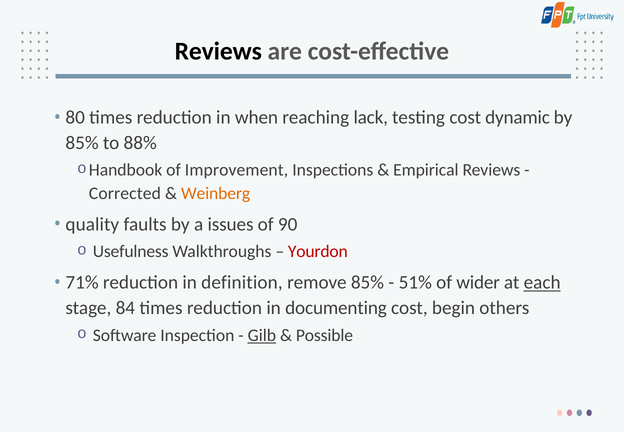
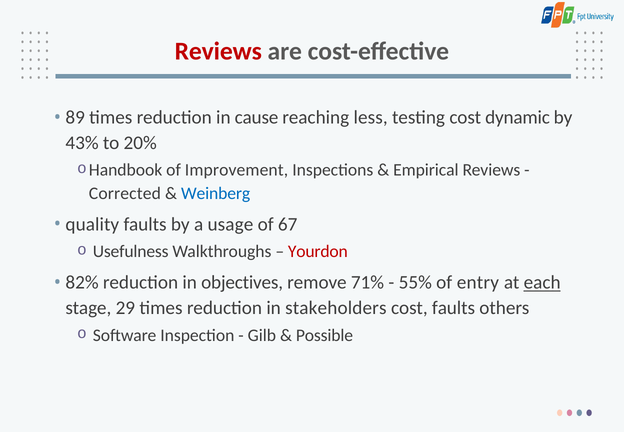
Reviews at (218, 51) colour: black -> red
80: 80 -> 89
when: when -> cause
lack: lack -> less
85% at (82, 143): 85% -> 43%
88%: 88% -> 20%
Weinberg colour: orange -> blue
issues: issues -> usage
90: 90 -> 67
71%: 71% -> 82%
definition: definition -> objectives
remove 85%: 85% -> 71%
51%: 51% -> 55%
wider: wider -> entry
84: 84 -> 29
documenting: documenting -> stakeholders
cost begin: begin -> faults
Gilb underline: present -> none
